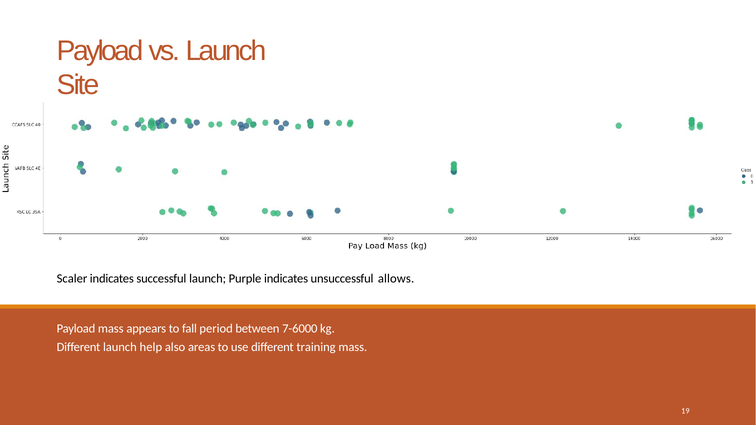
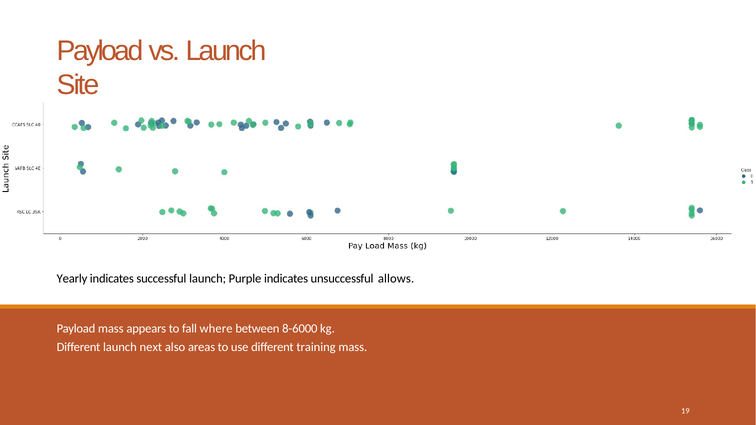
Scaler: Scaler -> Yearly
period: period -> where
7-6000: 7-6000 -> 8-6000
help: help -> next
